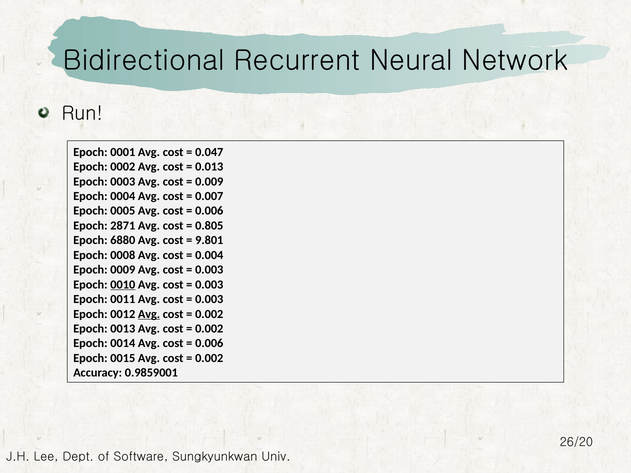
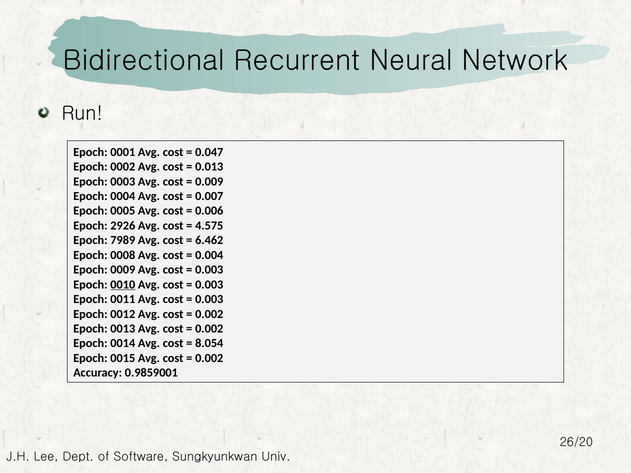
2871: 2871 -> 2926
0.805: 0.805 -> 4.575
6880: 6880 -> 7989
9.801: 9.801 -> 6.462
Avg at (149, 314) underline: present -> none
0.006 at (209, 344): 0.006 -> 8.054
